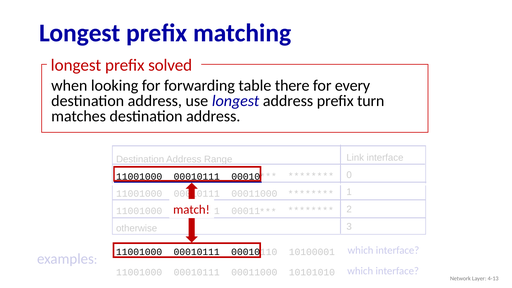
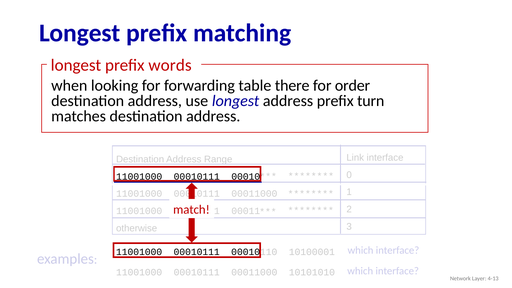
solved: solved -> words
every: every -> order
